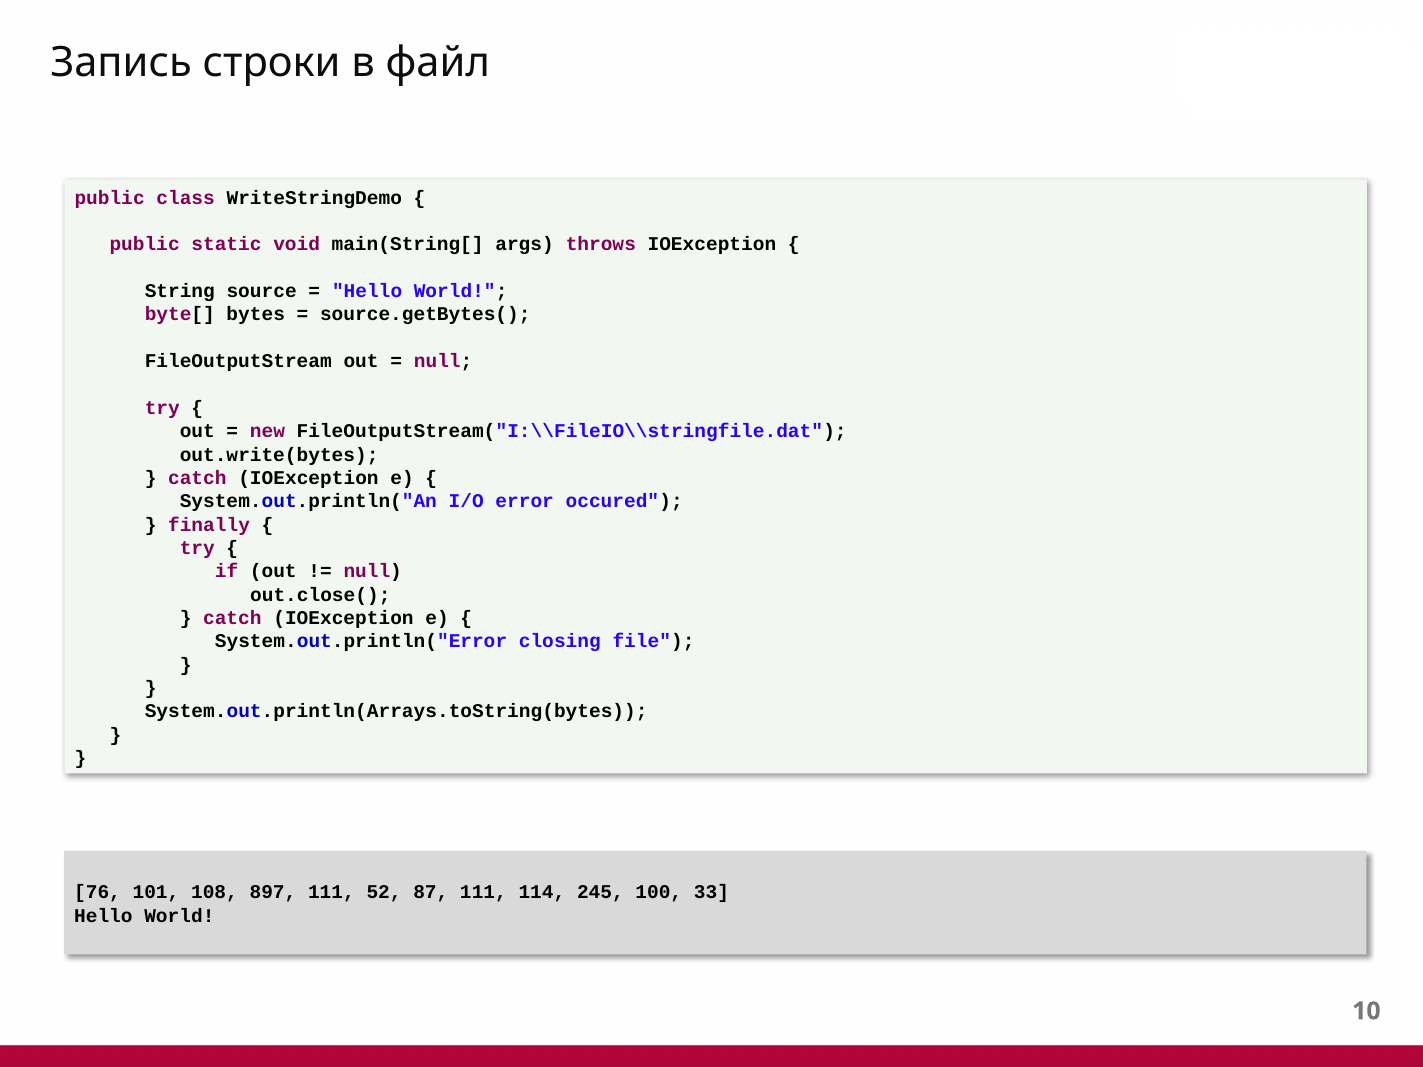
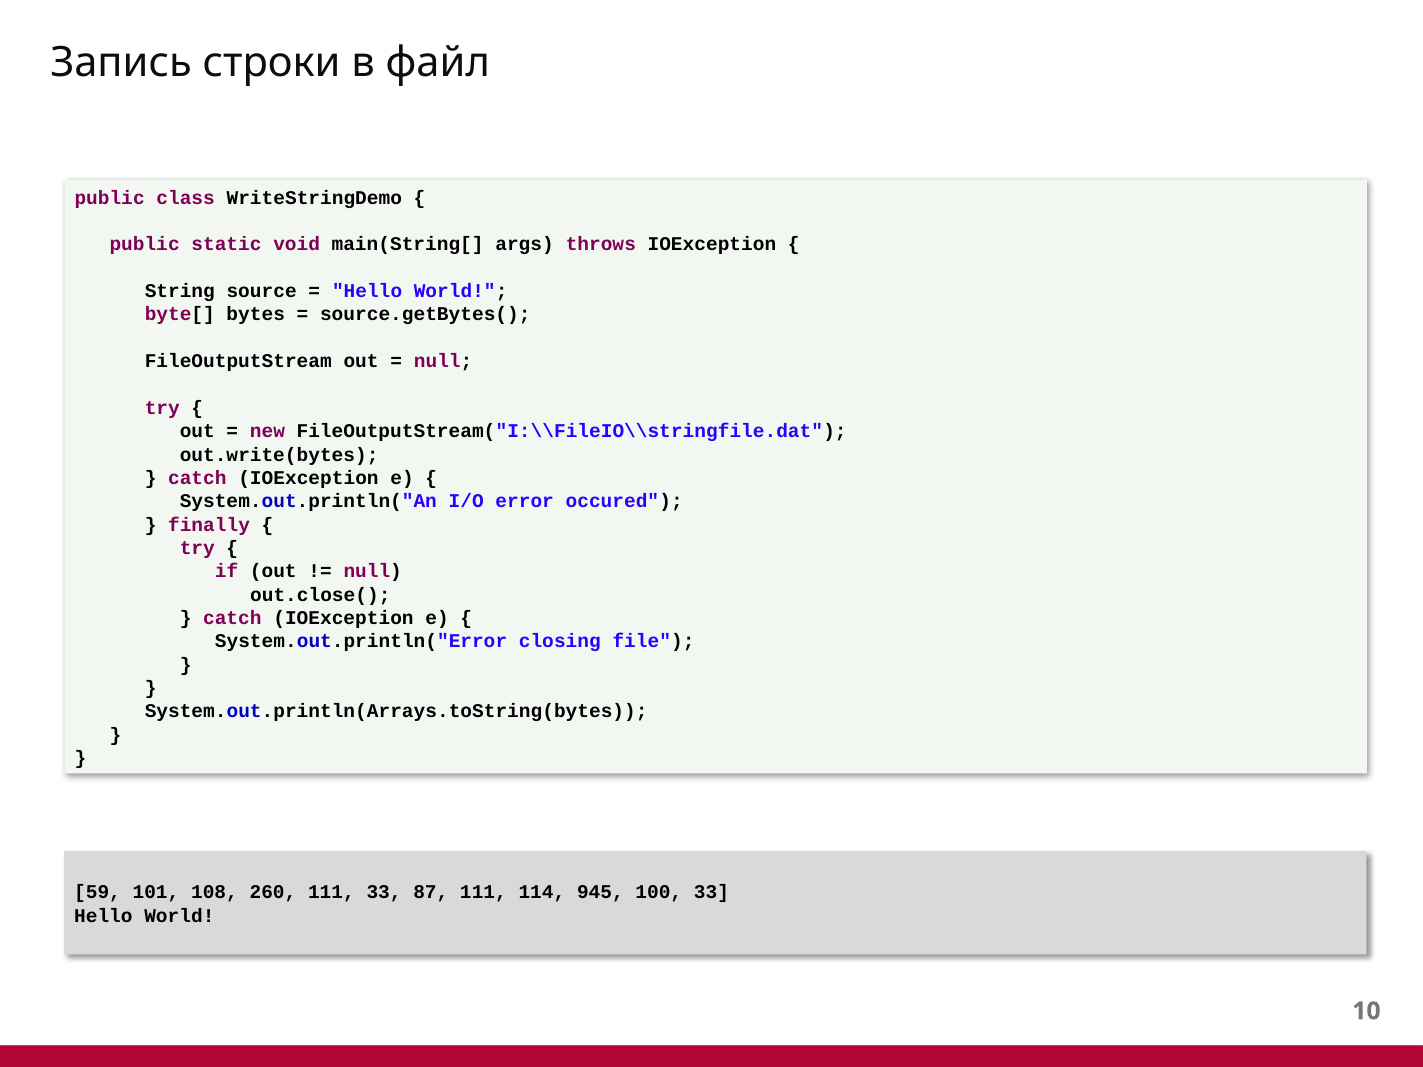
76: 76 -> 59
897: 897 -> 260
111 52: 52 -> 33
245: 245 -> 945
